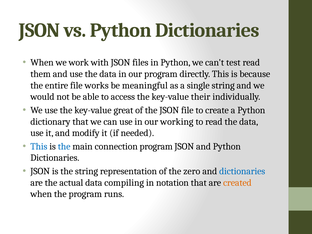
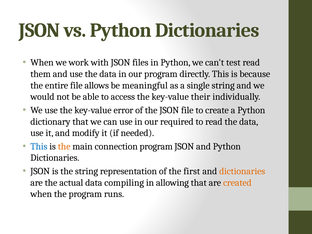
works: works -> allows
great: great -> error
working: working -> required
the at (64, 146) colour: blue -> orange
zero: zero -> first
dictionaries at (242, 171) colour: blue -> orange
notation: notation -> allowing
